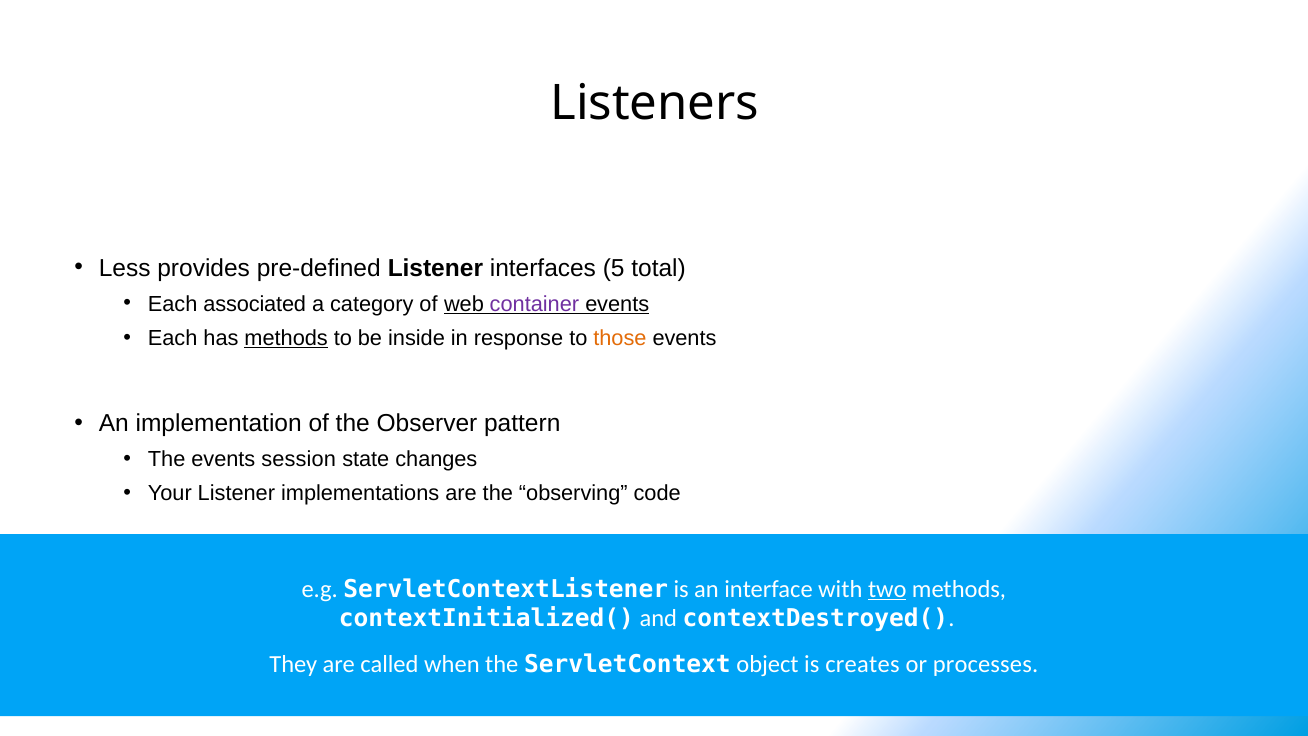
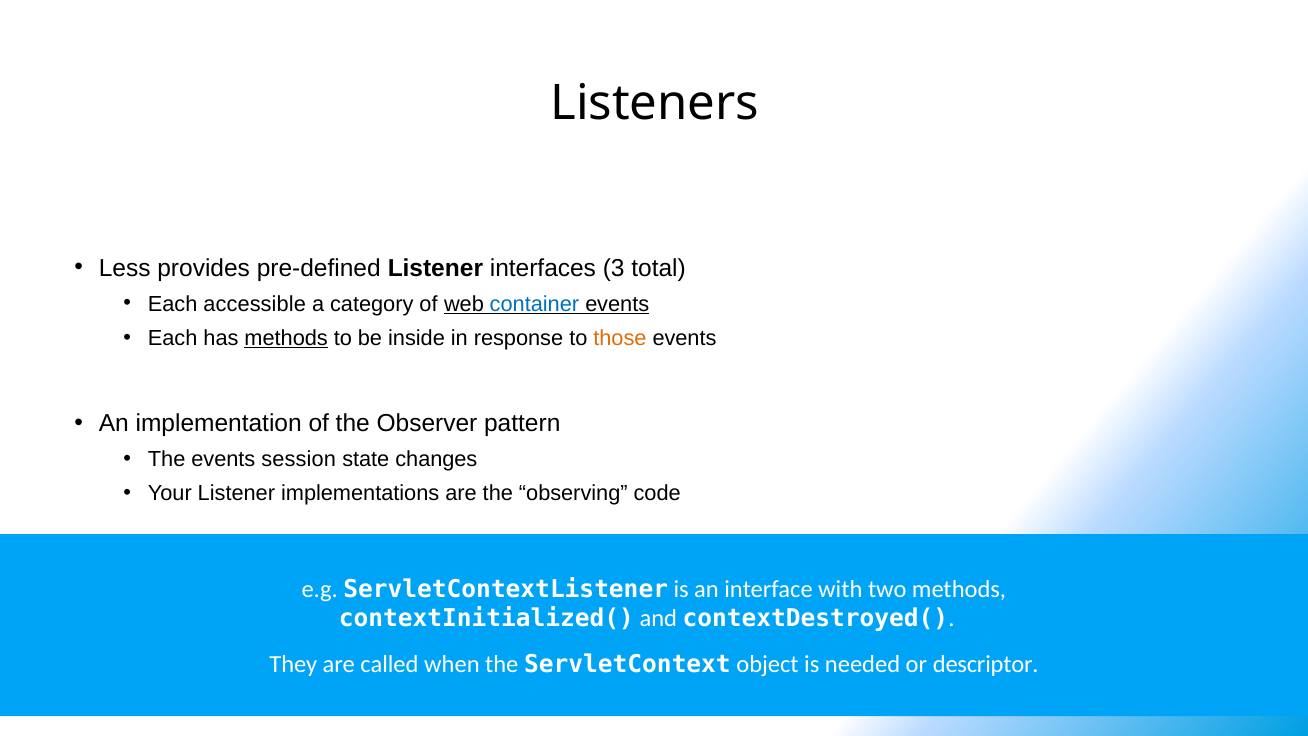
5: 5 -> 3
associated: associated -> accessible
container colour: purple -> blue
two underline: present -> none
creates: creates -> needed
processes: processes -> descriptor
